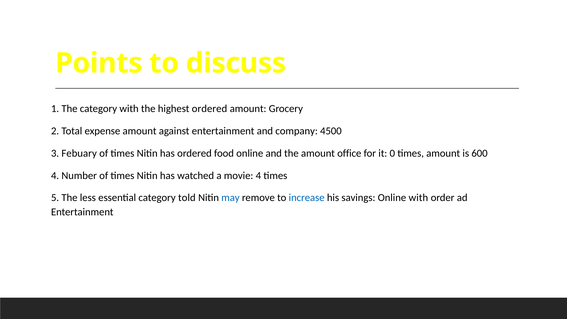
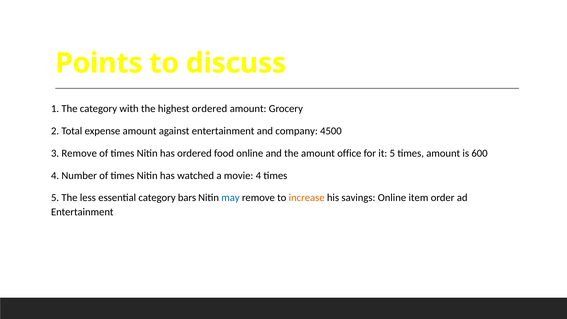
3 Febuary: Febuary -> Remove
it 0: 0 -> 5
told: told -> bars
increase colour: blue -> orange
Online with: with -> item
